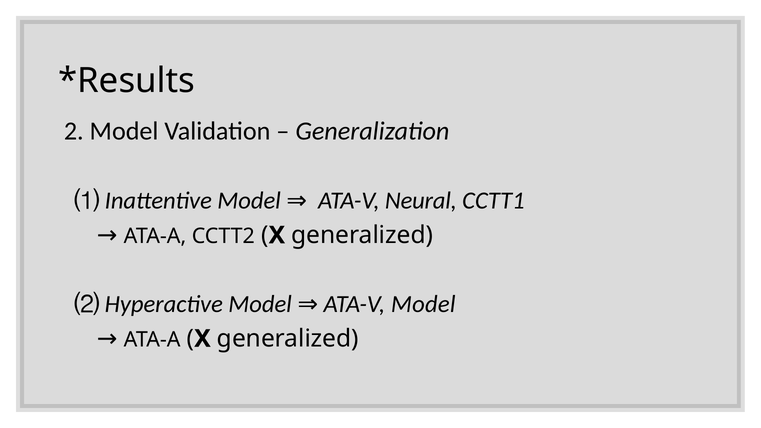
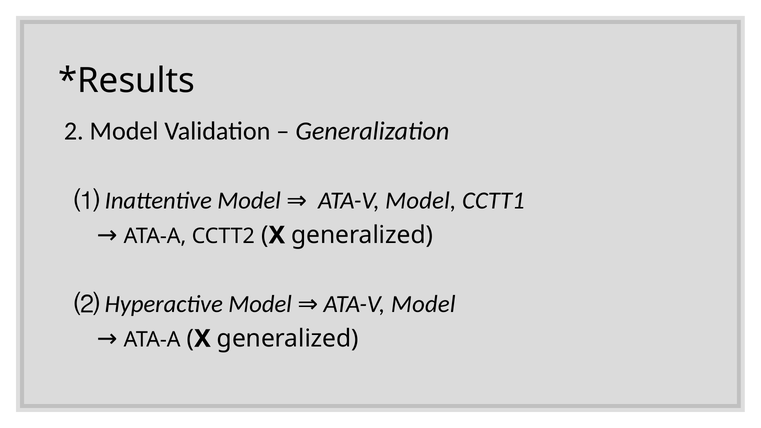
ATA-V Neural: Neural -> Model
